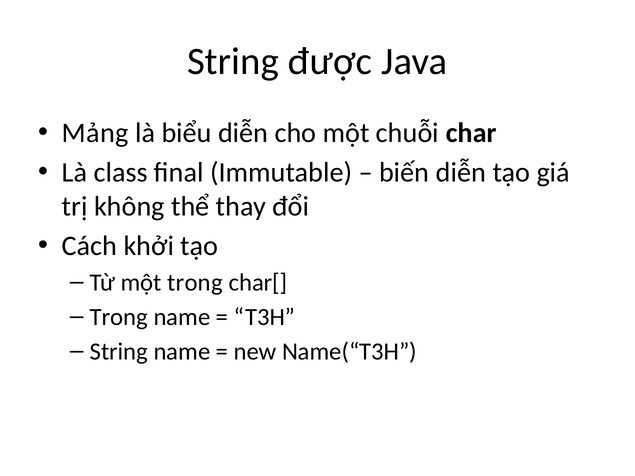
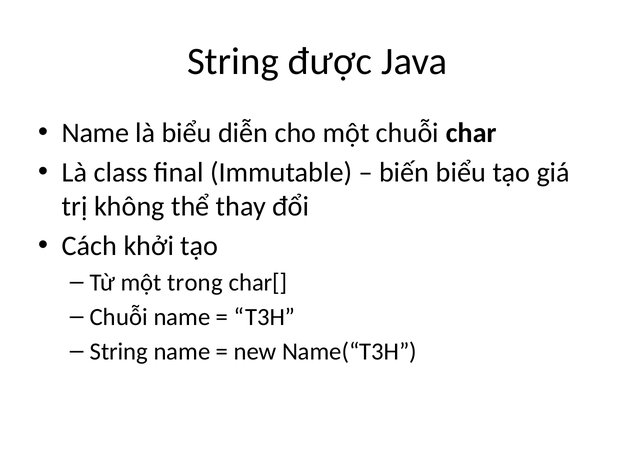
Mảng at (95, 133): Mảng -> Name
biến diễn: diễn -> biểu
Trong at (119, 317): Trong -> Chuỗi
